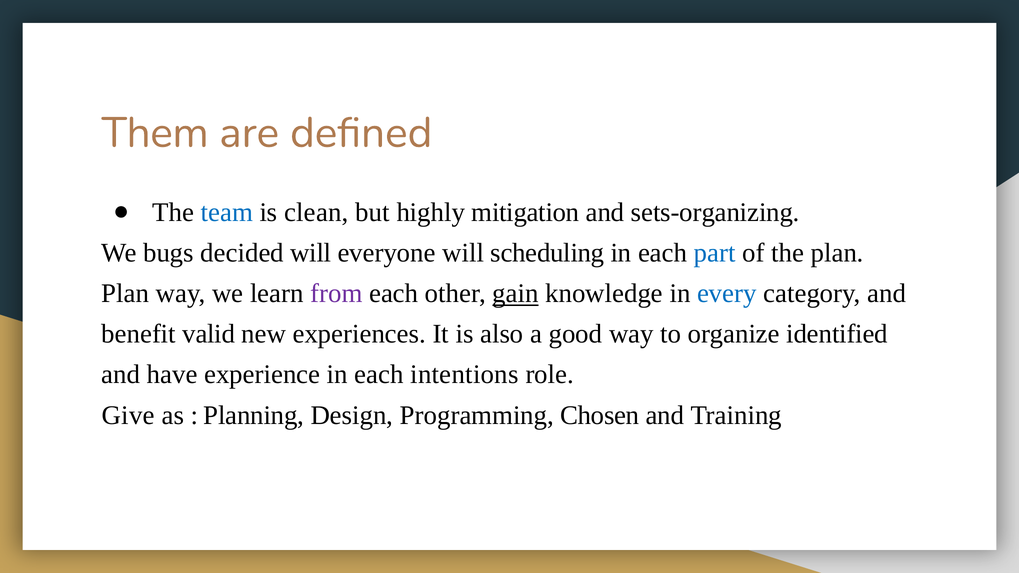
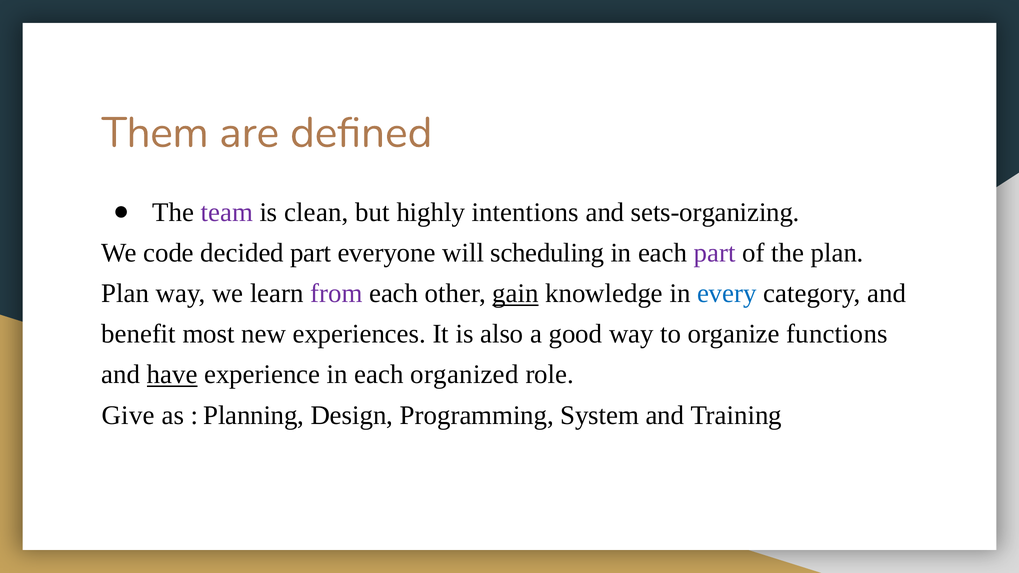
team colour: blue -> purple
mitigation: mitigation -> intentions
bugs: bugs -> code
decided will: will -> part
part at (715, 253) colour: blue -> purple
valid: valid -> most
identified: identified -> functions
have underline: none -> present
intentions: intentions -> organized
Chosen: Chosen -> System
